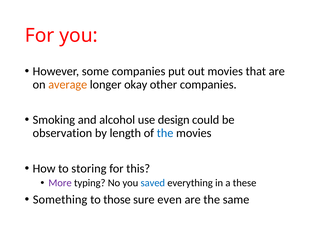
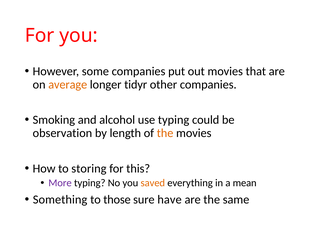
okay: okay -> tidyr
use design: design -> typing
the at (165, 133) colour: blue -> orange
saved colour: blue -> orange
these: these -> mean
even: even -> have
